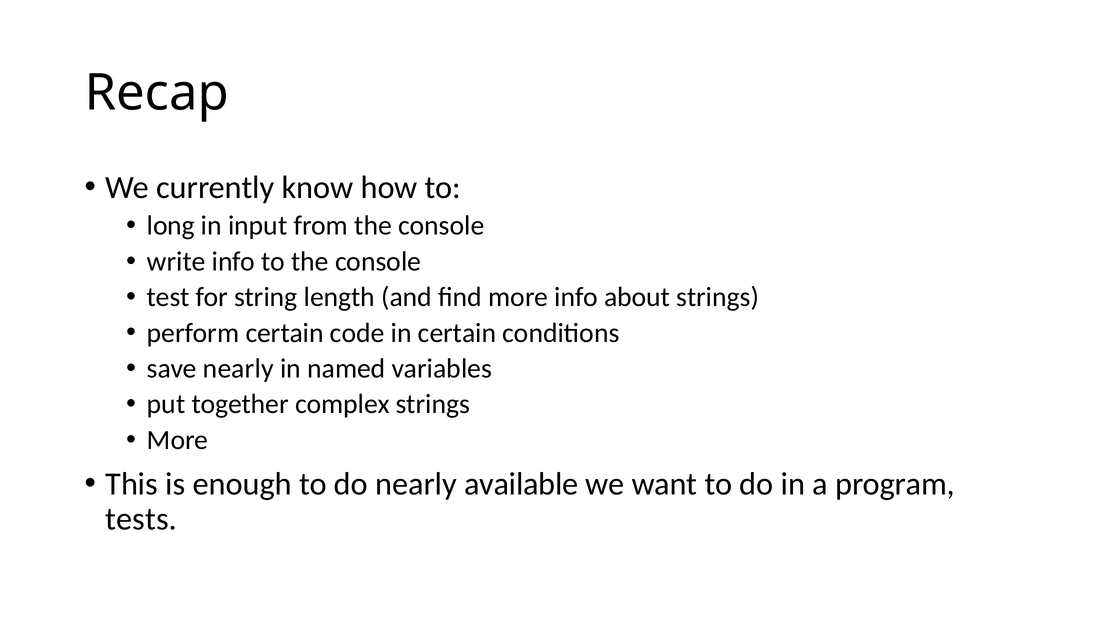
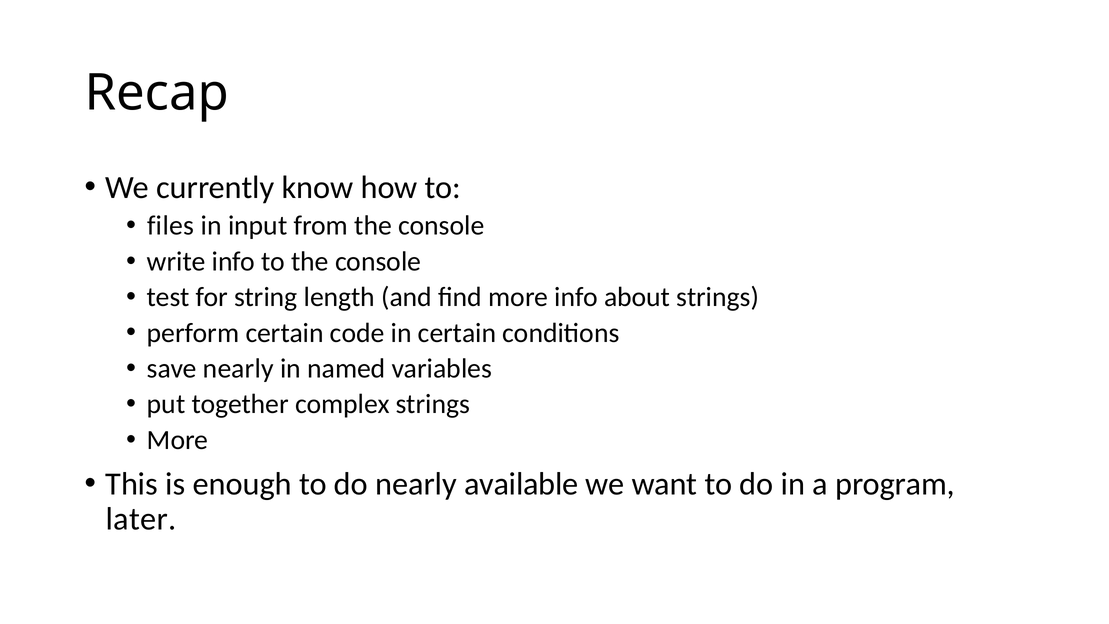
long: long -> files
tests: tests -> later
